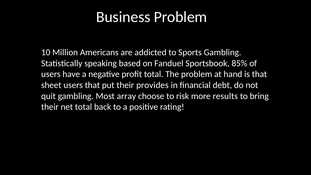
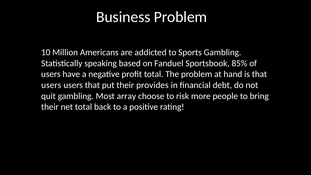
sheet at (51, 85): sheet -> users
results: results -> people
